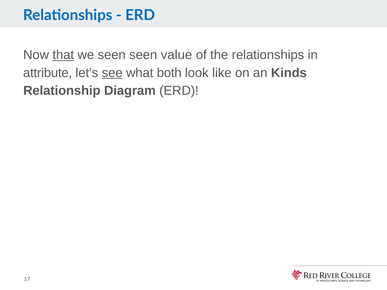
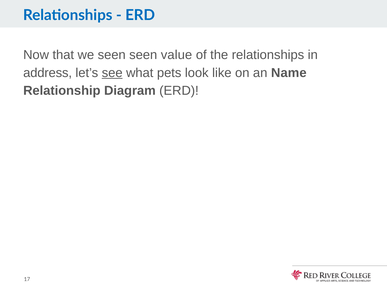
that underline: present -> none
attribute: attribute -> address
both: both -> pets
Kinds: Kinds -> Name
